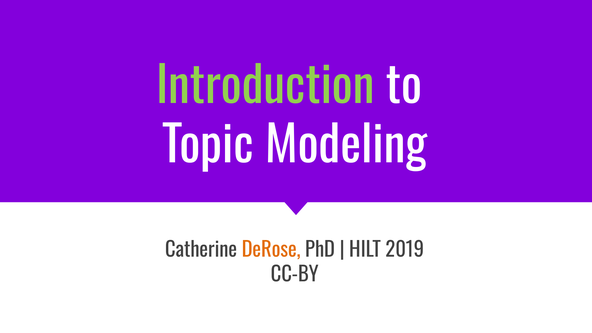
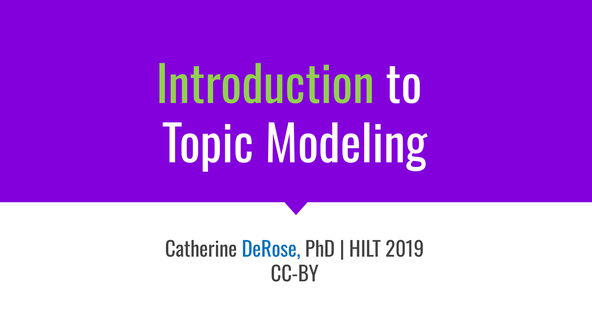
DeRose colour: orange -> blue
